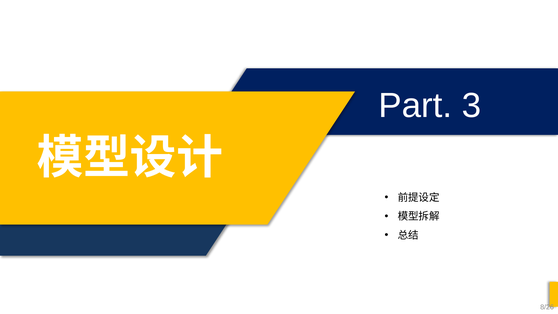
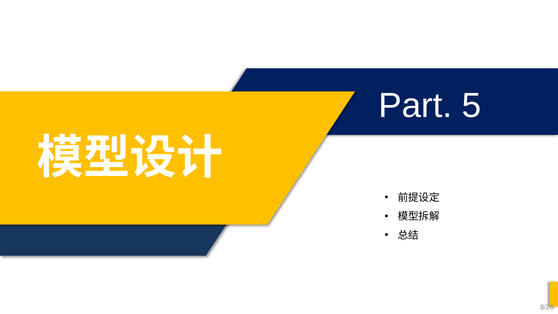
3: 3 -> 5
